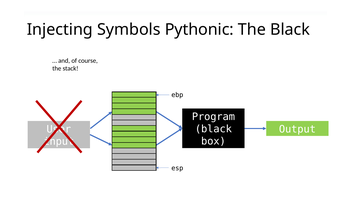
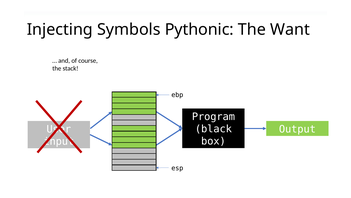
The Black: Black -> Want
